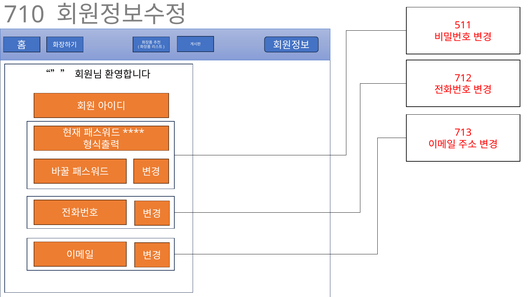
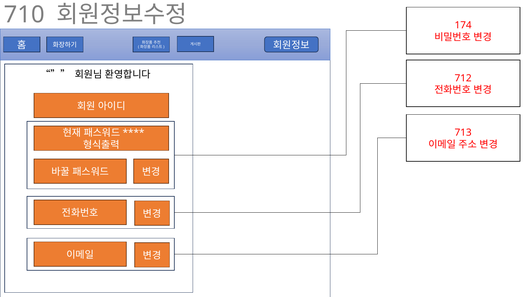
511: 511 -> 174
